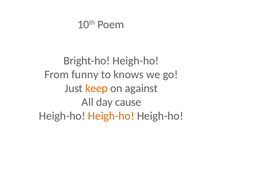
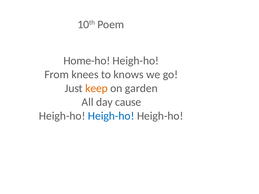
Bright-ho: Bright-ho -> Home-ho
funny: funny -> knees
against: against -> garden
Heigh-ho at (111, 116) colour: orange -> blue
